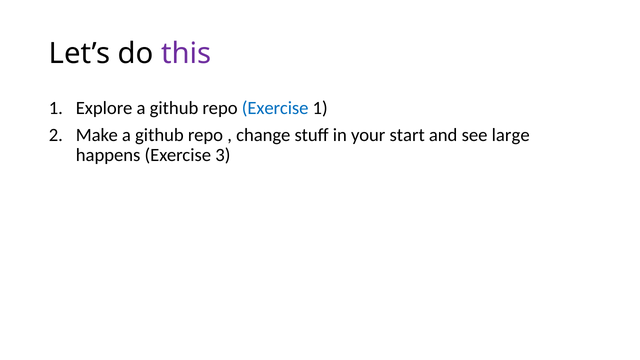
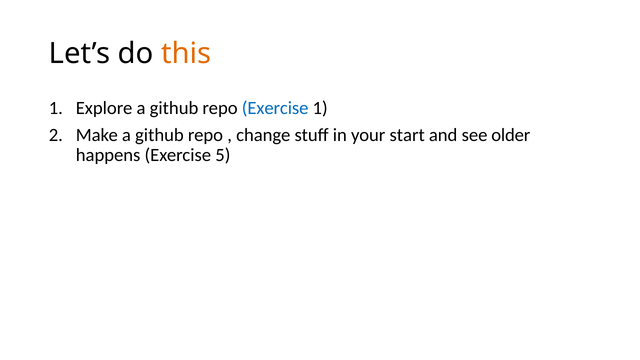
this colour: purple -> orange
large: large -> older
3: 3 -> 5
